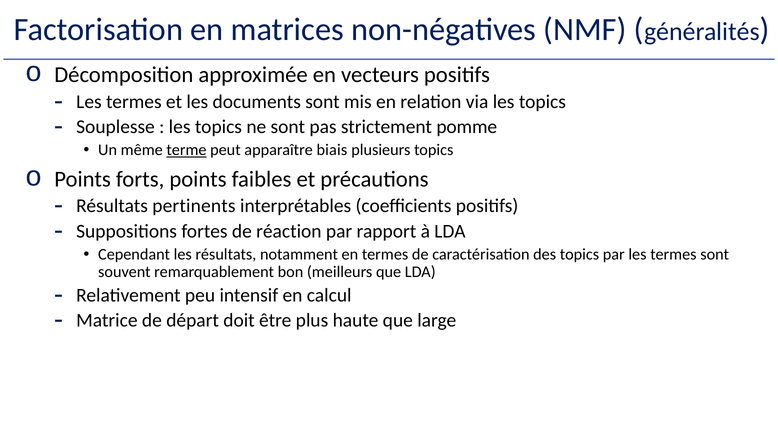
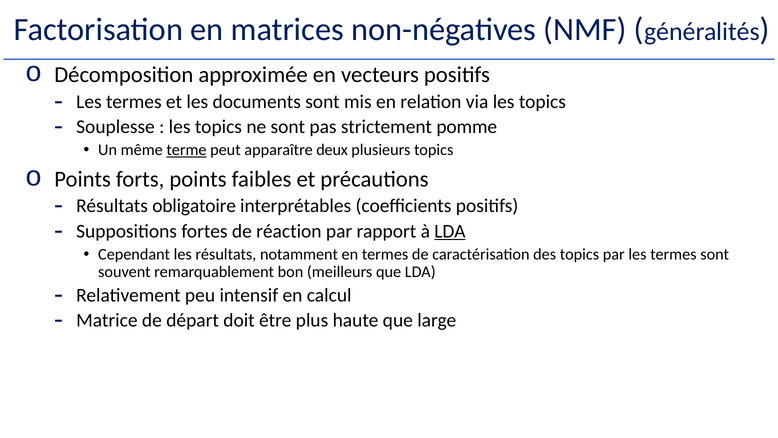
biais: biais -> deux
pertinents: pertinents -> obligatoire
LDA at (450, 231) underline: none -> present
